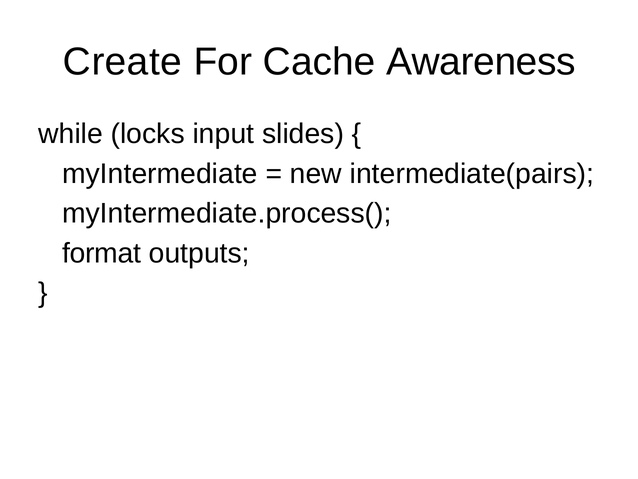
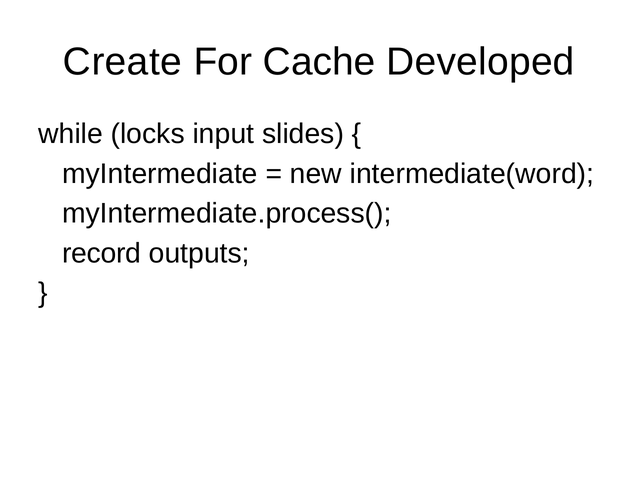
Awareness: Awareness -> Developed
intermediate(pairs: intermediate(pairs -> intermediate(word
format: format -> record
